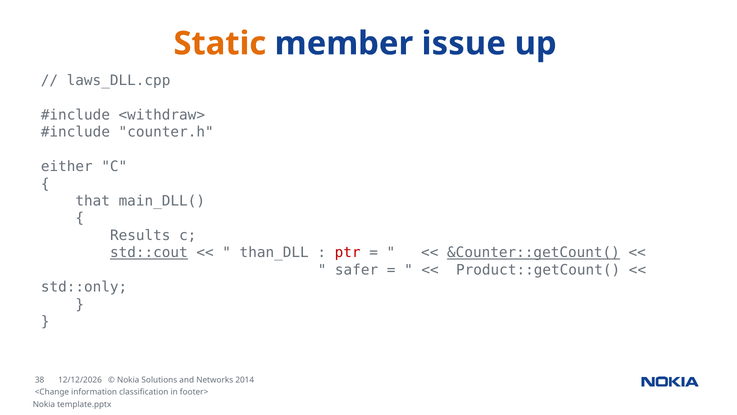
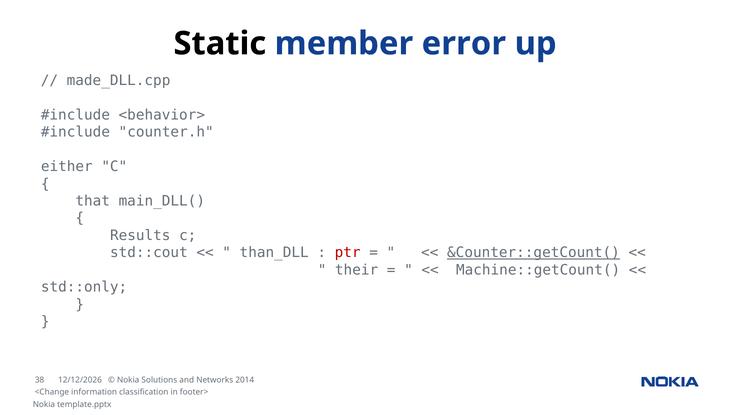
Static colour: orange -> black
issue: issue -> error
laws_DLL.cpp: laws_DLL.cpp -> made_DLL.cpp
<withdraw>: <withdraw> -> <behavior>
std::cout underline: present -> none
safer: safer -> their
Product::getCount(: Product::getCount( -> Machine::getCount(
